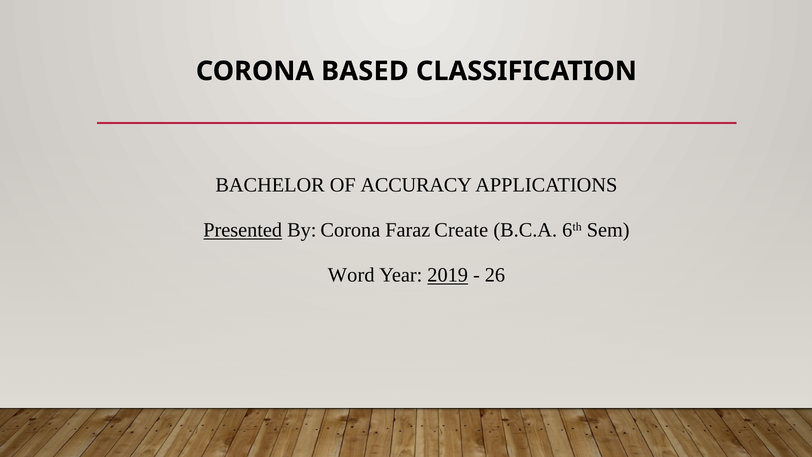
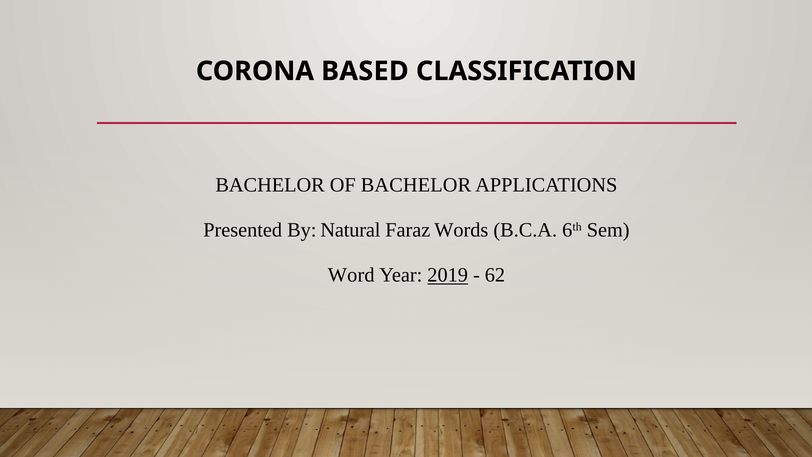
OF ACCURACY: ACCURACY -> BACHELOR
Presented underline: present -> none
By Corona: Corona -> Natural
Create: Create -> Words
26: 26 -> 62
